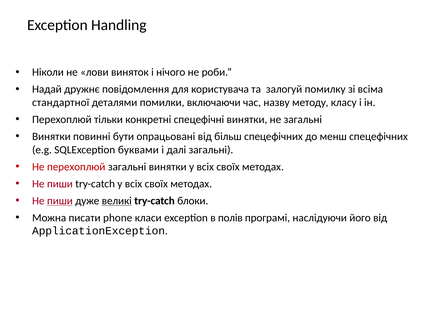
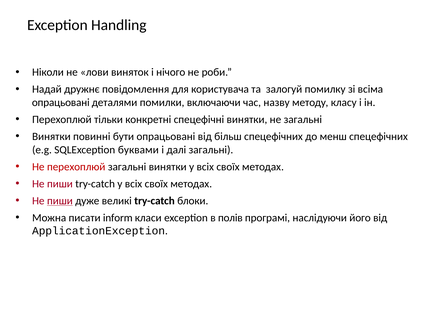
стандартної at (61, 103): стандартної -> опрацьовані
великі underline: present -> none
phone: phone -> inform
